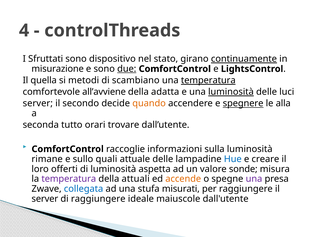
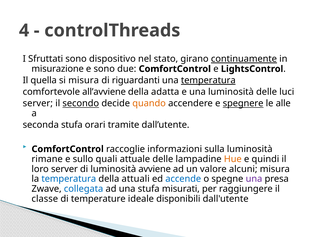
due underline: present -> none
si metodi: metodi -> misura
scambiano: scambiano -> riguardanti
luminosità at (231, 92) underline: present -> none
secondo underline: none -> present
alla: alla -> alle
seconda tutto: tutto -> stufa
trovare: trovare -> tramite
Hue colour: blue -> orange
creare: creare -> quindi
loro offerti: offerti -> server
aspetta: aspetta -> avviene
sonde: sonde -> alcuni
temperatura at (69, 179) colour: purple -> blue
accende colour: orange -> blue
server at (45, 199): server -> classe
di raggiungere: raggiungere -> temperature
maiuscole: maiuscole -> disponibili
